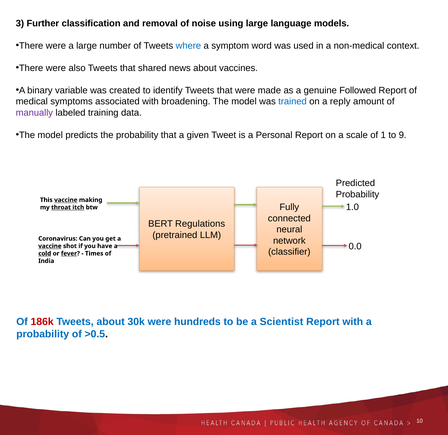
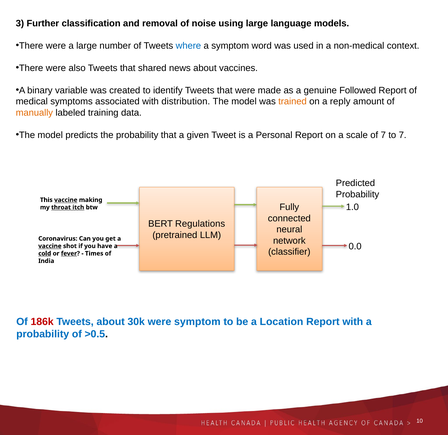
broadening: broadening -> distribution
trained colour: blue -> orange
manually colour: purple -> orange
of 1: 1 -> 7
to 9: 9 -> 7
were hundreds: hundreds -> symptom
Scientist: Scientist -> Location
